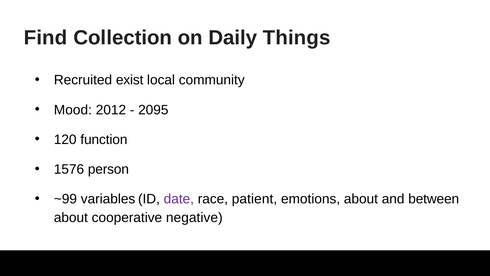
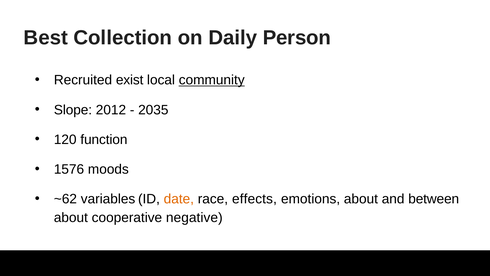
Find: Find -> Best
Things: Things -> Person
community underline: none -> present
Mood: Mood -> Slope
2095: 2095 -> 2035
person: person -> moods
~99: ~99 -> ~62
date colour: purple -> orange
patient: patient -> effects
